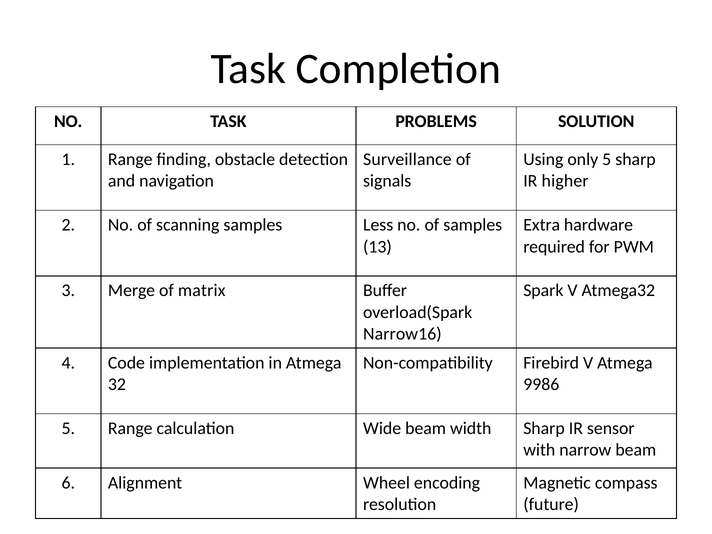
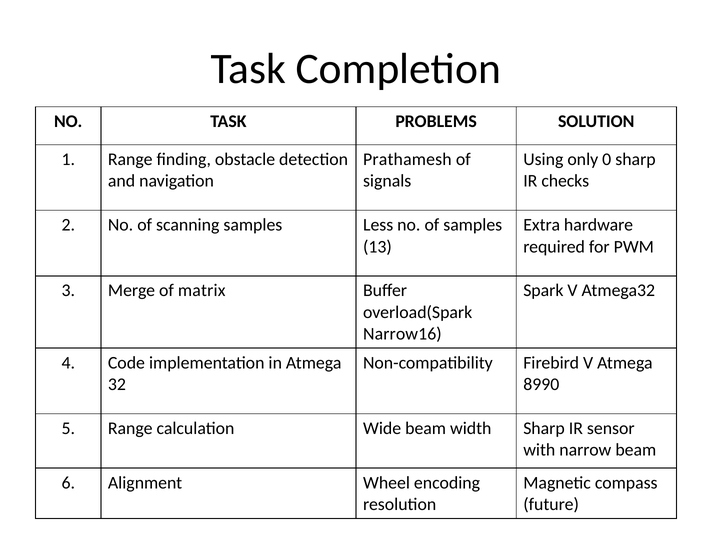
Surveillance: Surveillance -> Prathamesh
only 5: 5 -> 0
higher: higher -> checks
9986: 9986 -> 8990
